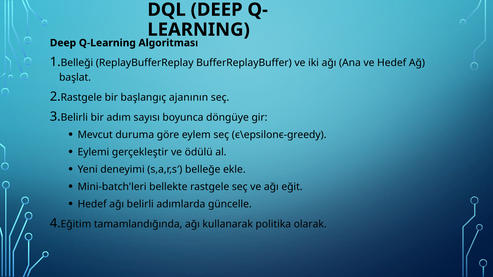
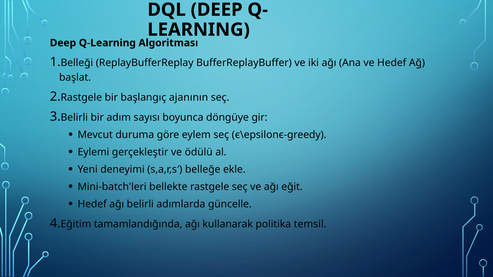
olarak: olarak -> temsil
